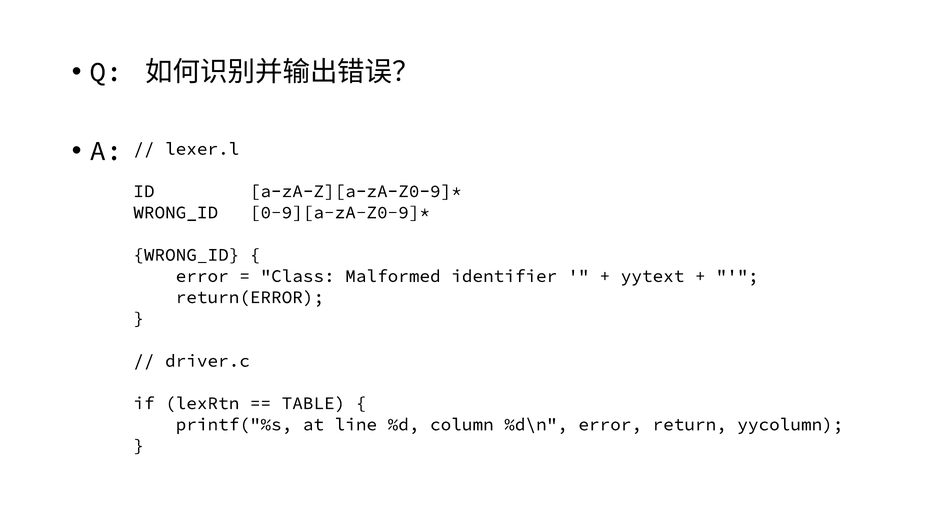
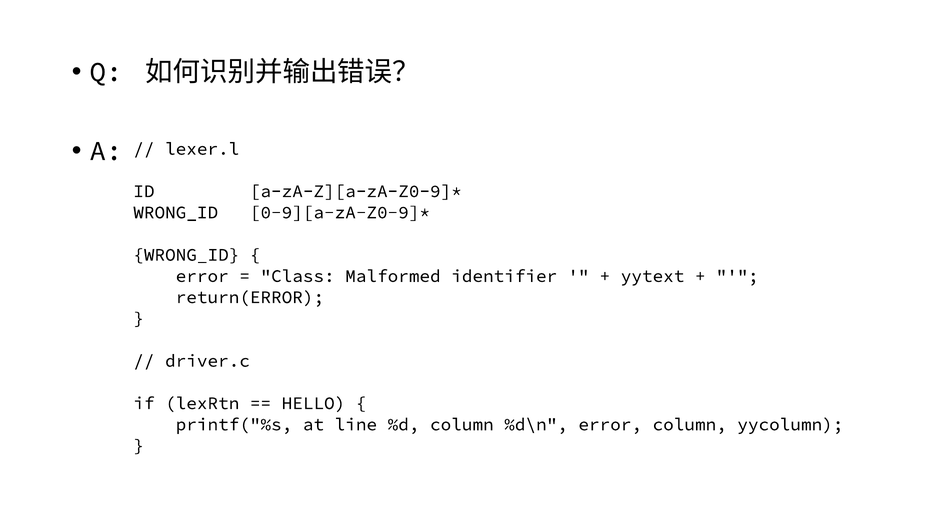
TABLE: TABLE -> HELLO
error return: return -> column
